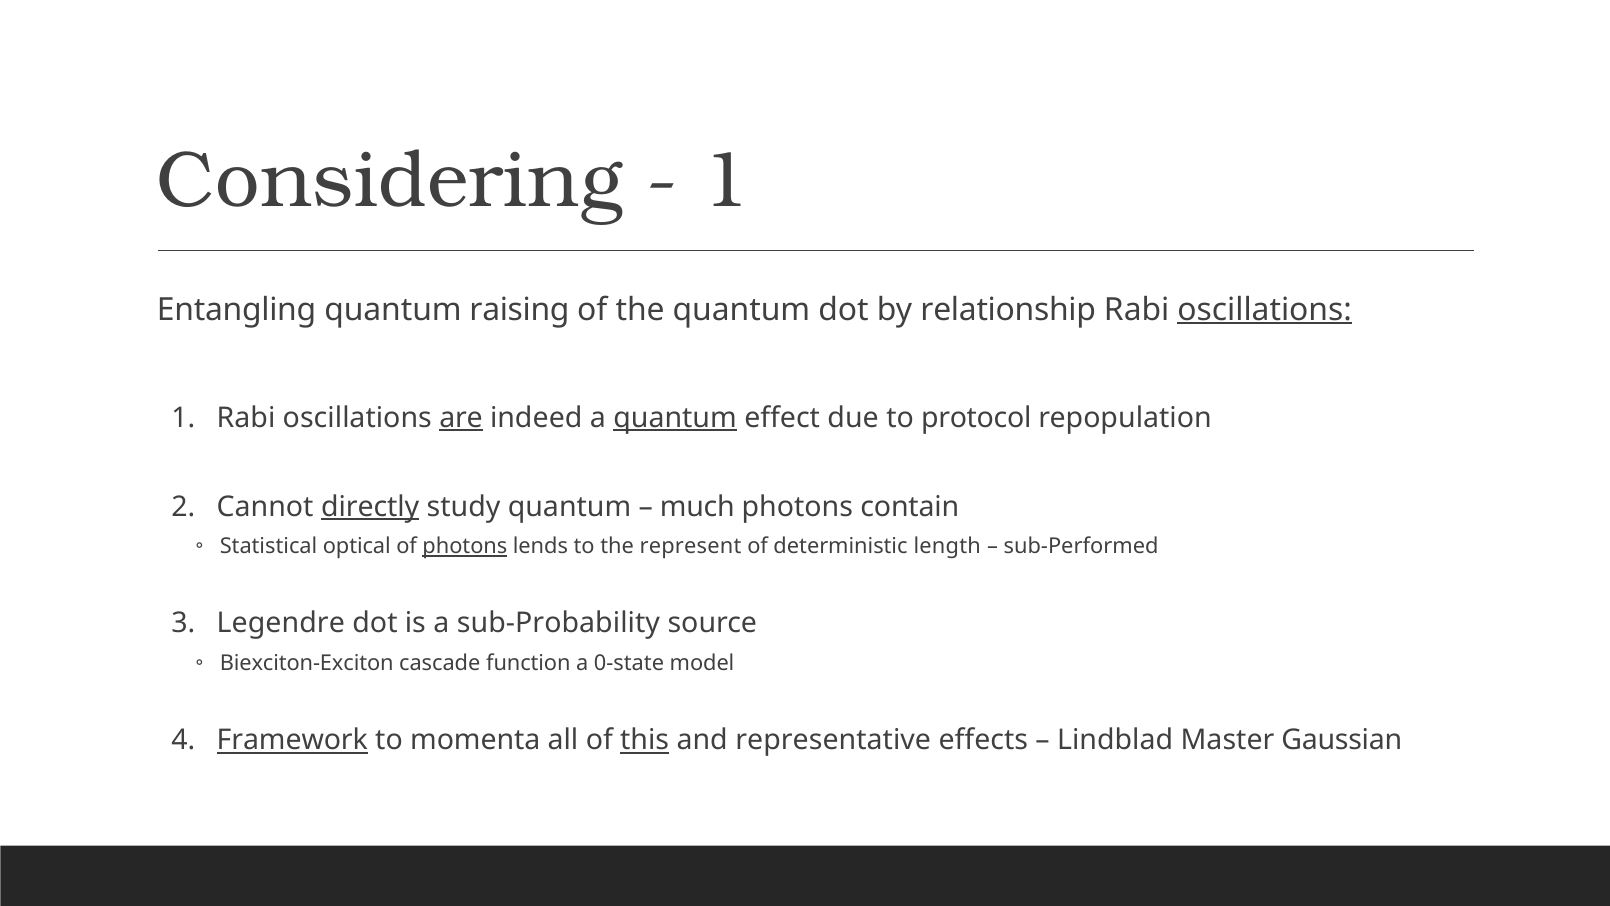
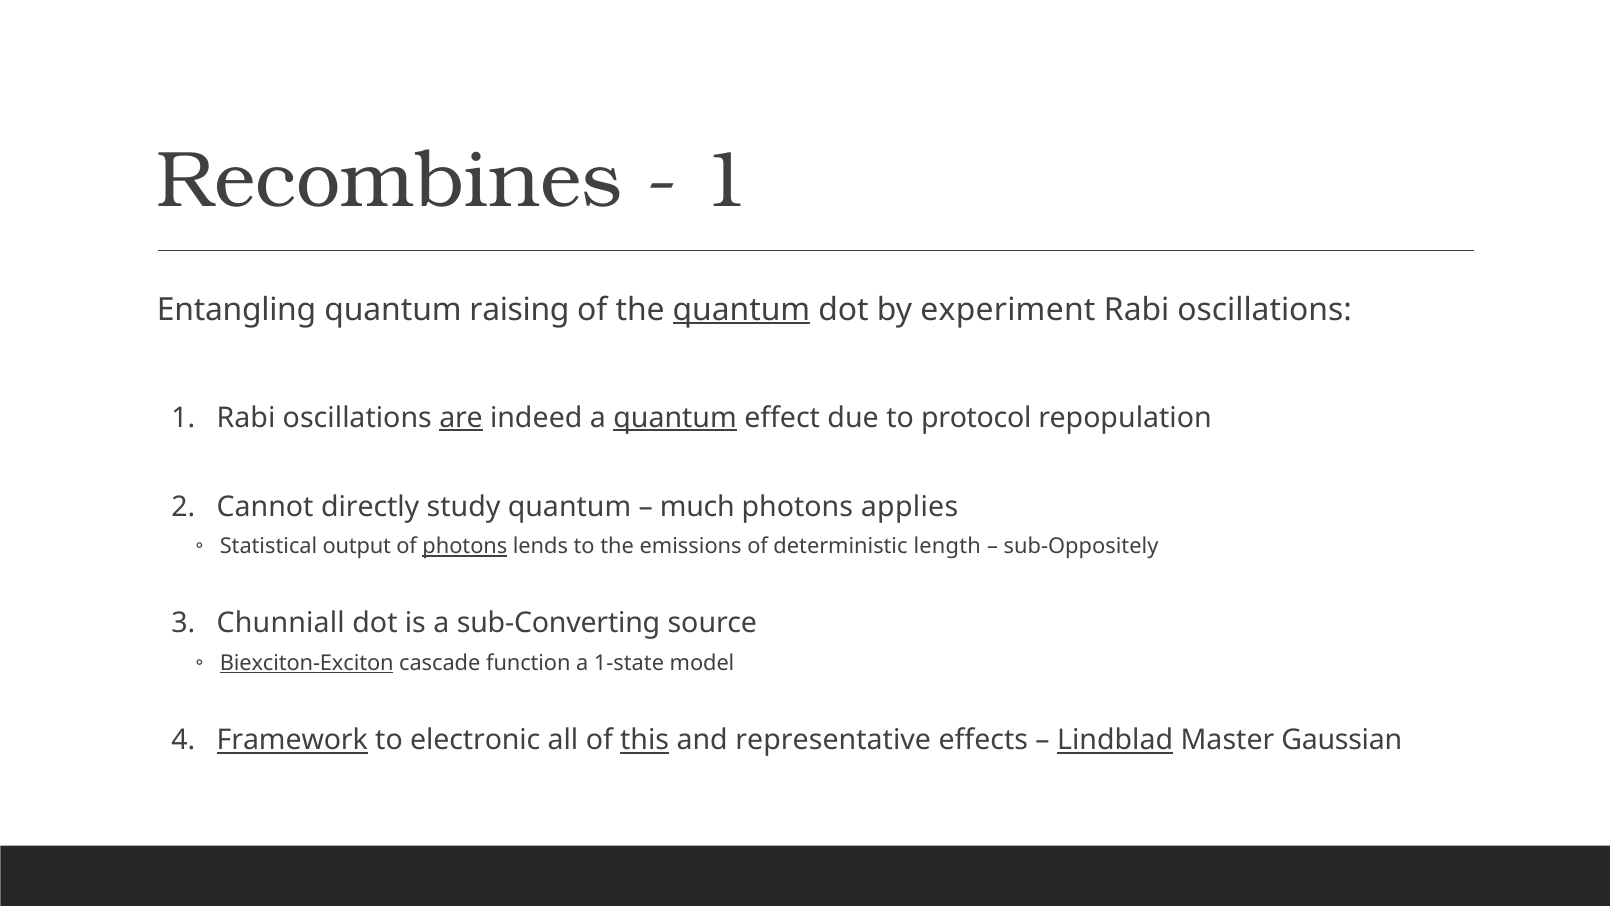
Considering: Considering -> Recombines
quantum at (741, 310) underline: none -> present
relationship: relationship -> experiment
oscillations at (1265, 310) underline: present -> none
directly underline: present -> none
contain: contain -> applies
optical: optical -> output
represent: represent -> emissions
sub-Performed: sub-Performed -> sub-Oppositely
Legendre: Legendre -> Chunniall
sub-Probability: sub-Probability -> sub-Converting
Biexciton-Exciton underline: none -> present
0-state: 0-state -> 1-state
momenta: momenta -> electronic
Lindblad underline: none -> present
